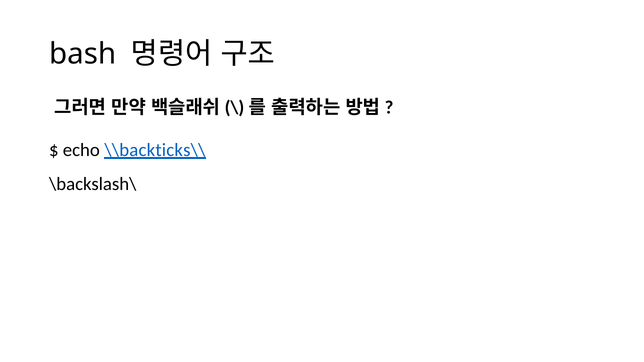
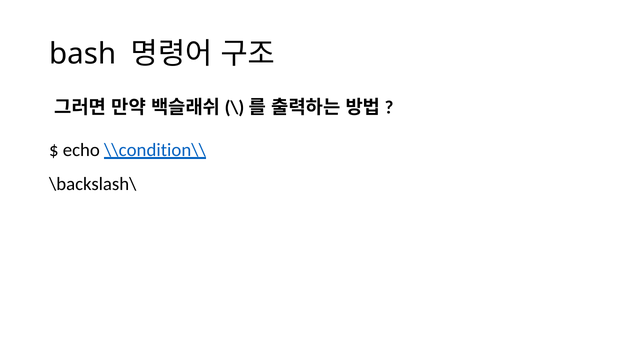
\\backticks\\: \\backticks\\ -> \\condition\\
